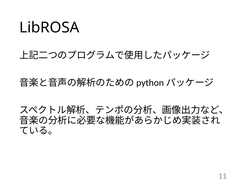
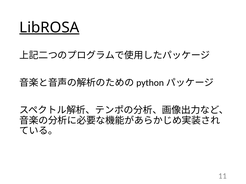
LibROSA underline: none -> present
